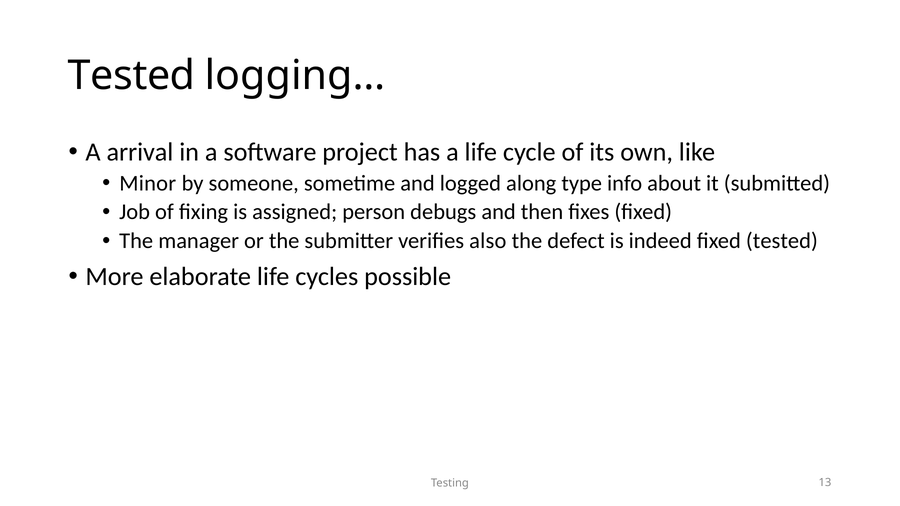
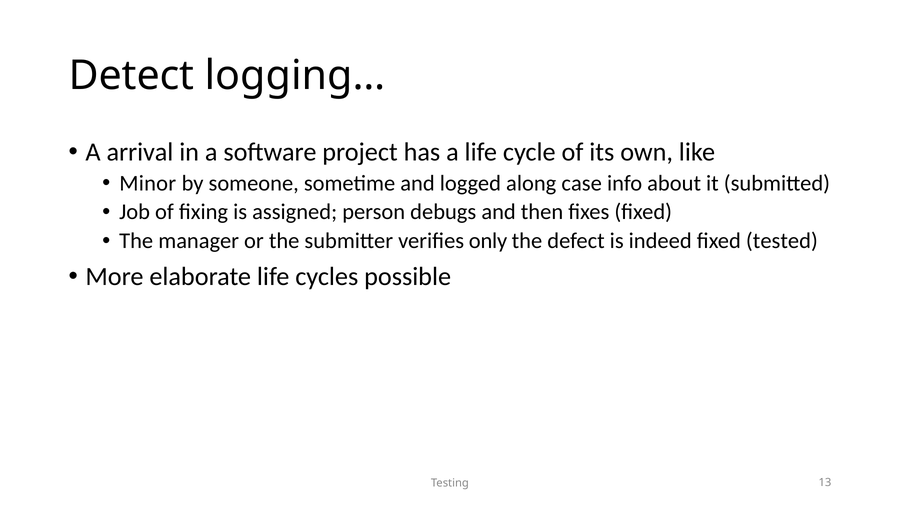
Tested at (132, 76): Tested -> Detect
type: type -> case
also: also -> only
